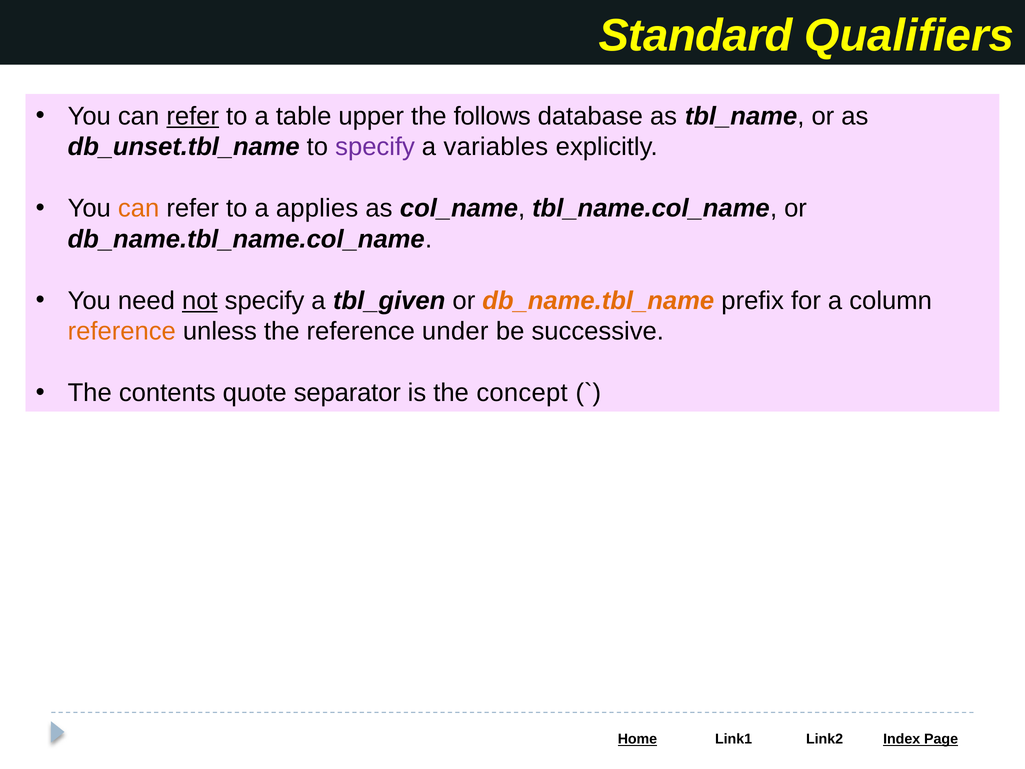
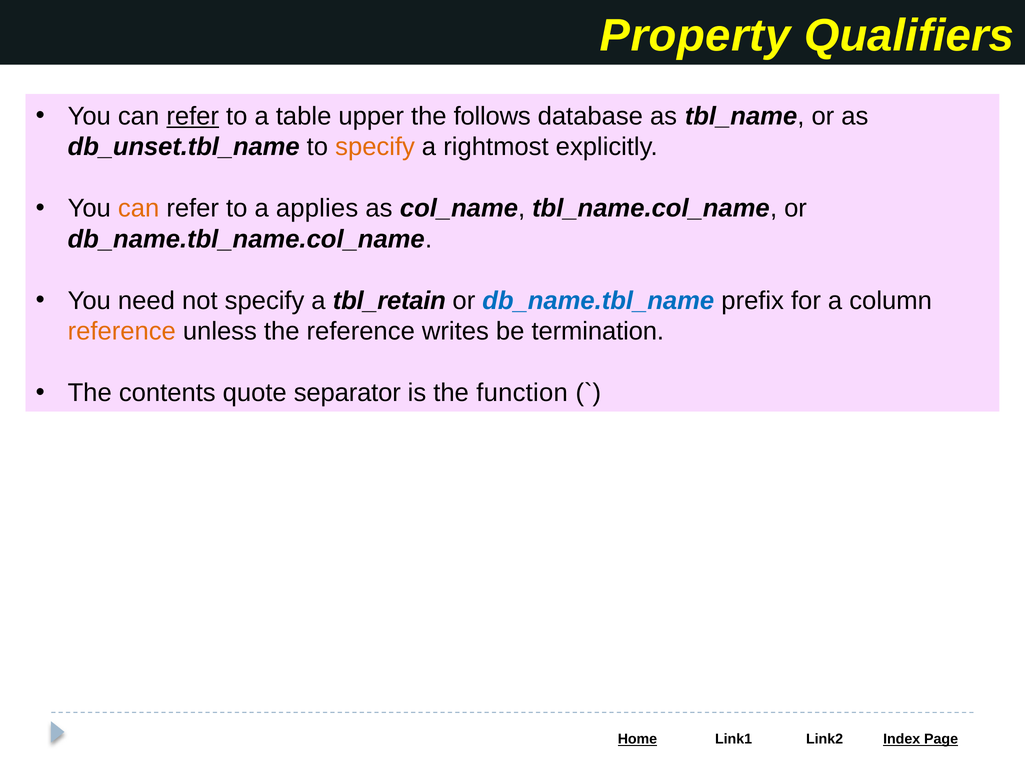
Standard: Standard -> Property
specify at (375, 147) colour: purple -> orange
variables: variables -> rightmost
not underline: present -> none
tbl_given: tbl_given -> tbl_retain
db_name.tbl_name colour: orange -> blue
under: under -> writes
successive: successive -> termination
concept: concept -> function
